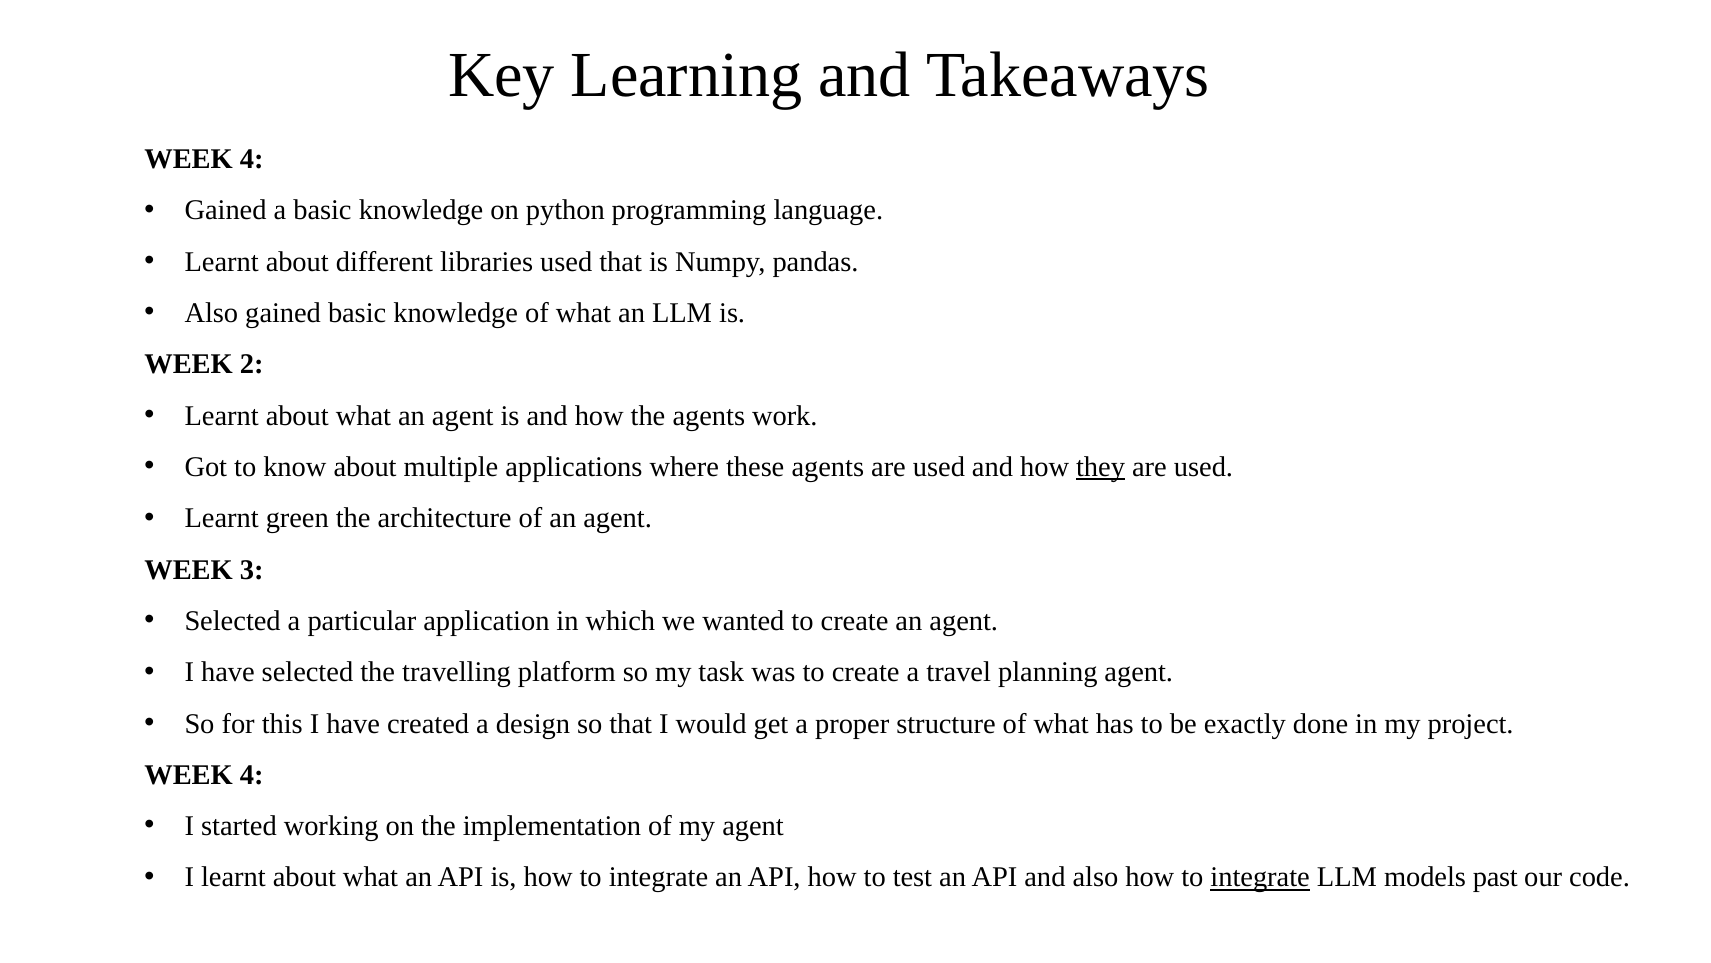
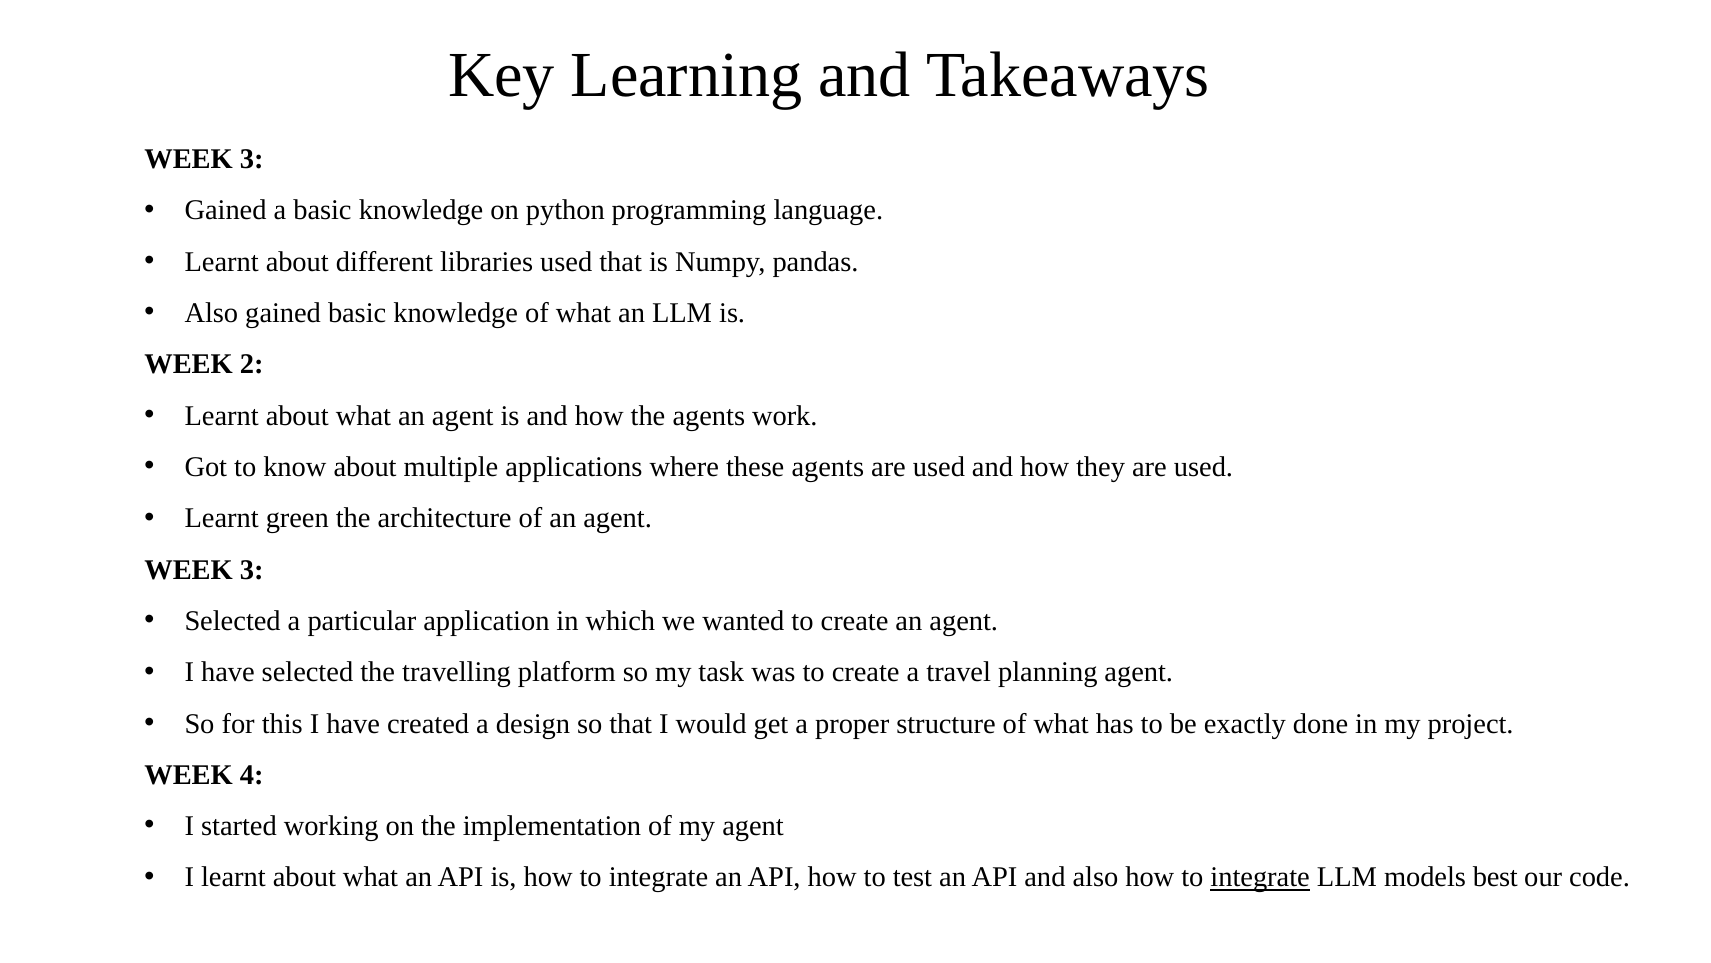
4 at (252, 159): 4 -> 3
they underline: present -> none
past: past -> best
